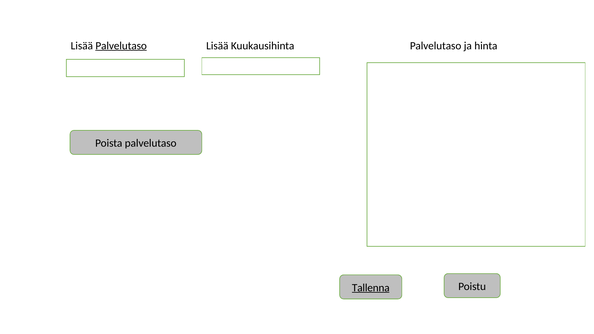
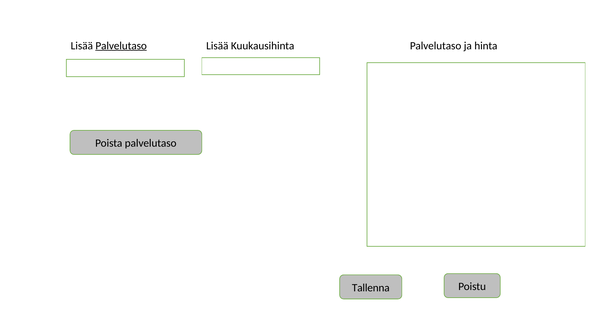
Tallenna underline: present -> none
